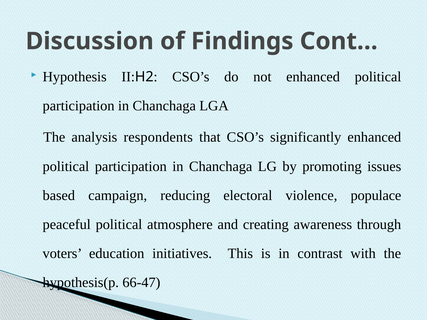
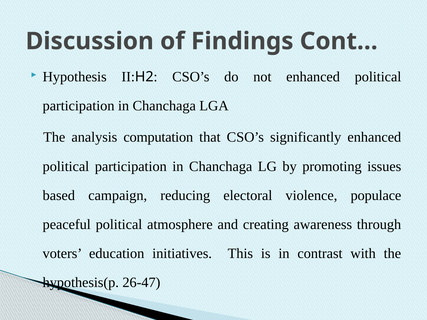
respondents: respondents -> computation
66-47: 66-47 -> 26-47
